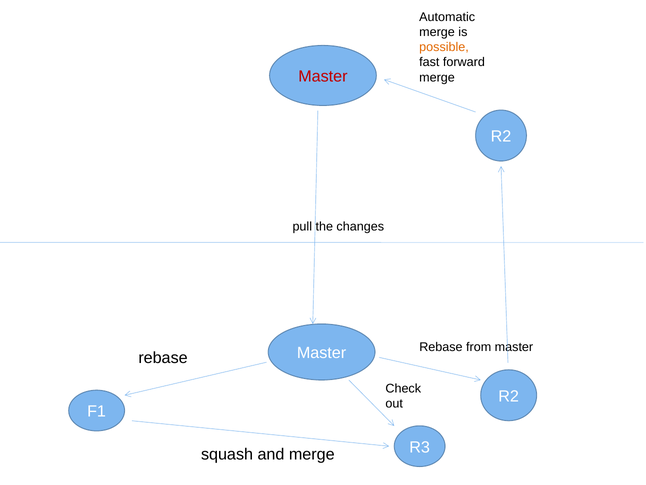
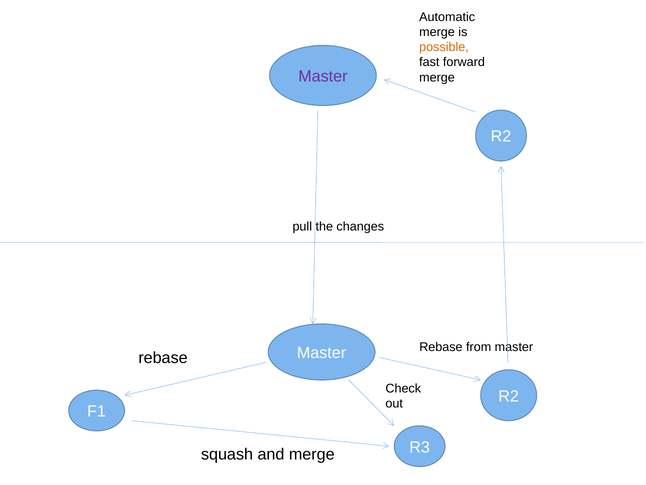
Master at (323, 76) colour: red -> purple
